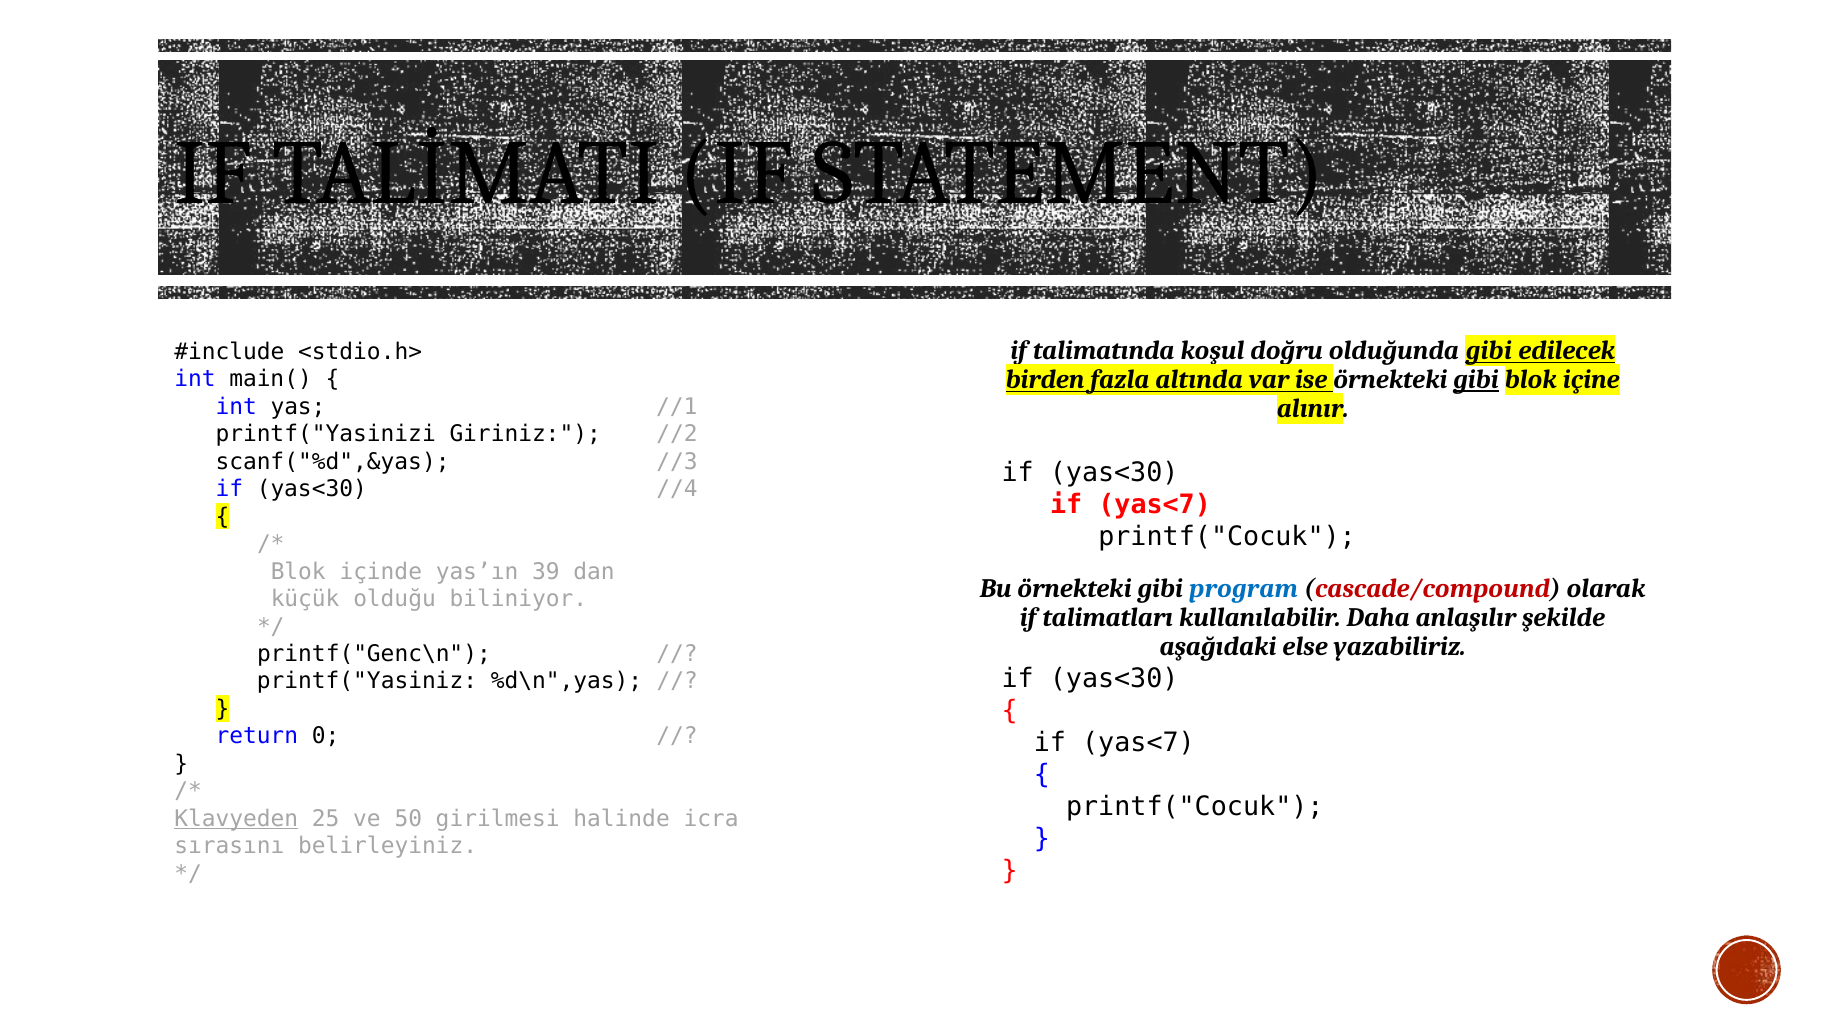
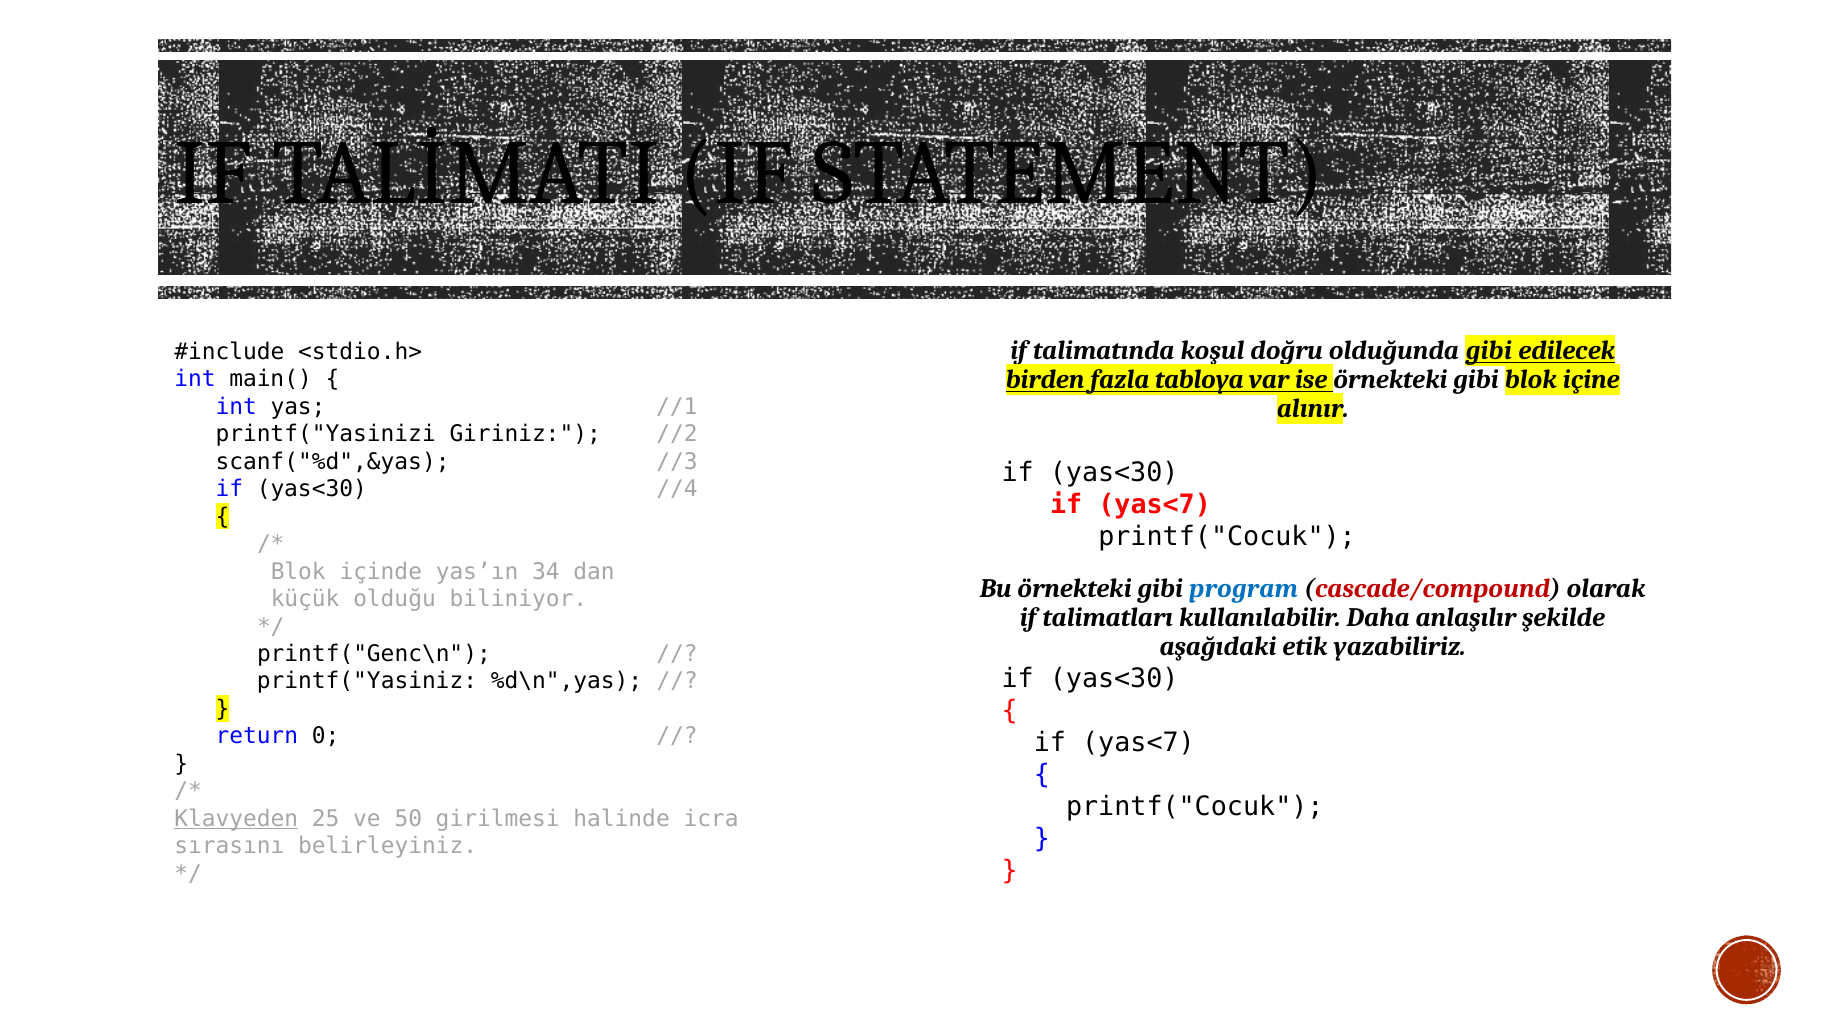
altında: altında -> tabloya
gibi at (1476, 380) underline: present -> none
39: 39 -> 34
else: else -> etik
